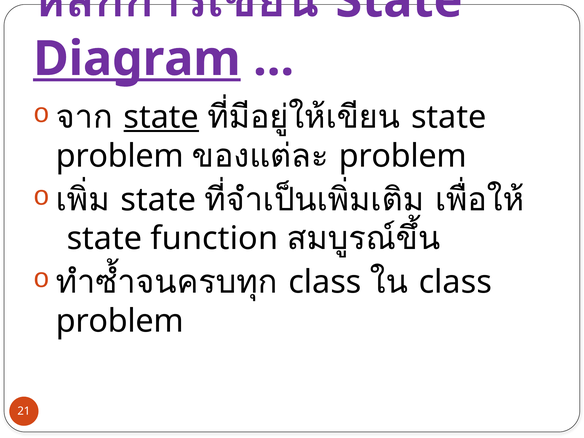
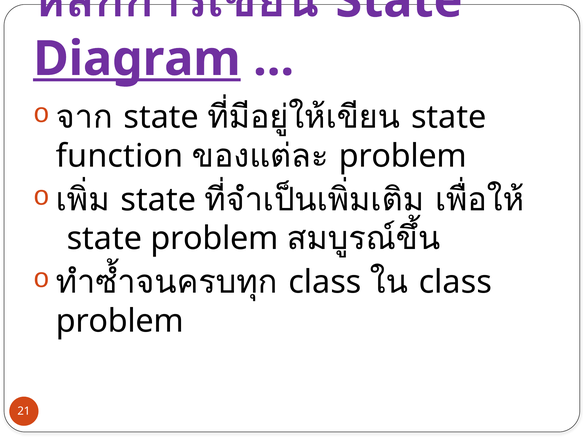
state at (161, 117) underline: present -> none
problem at (120, 156): problem -> function
state function: function -> problem
